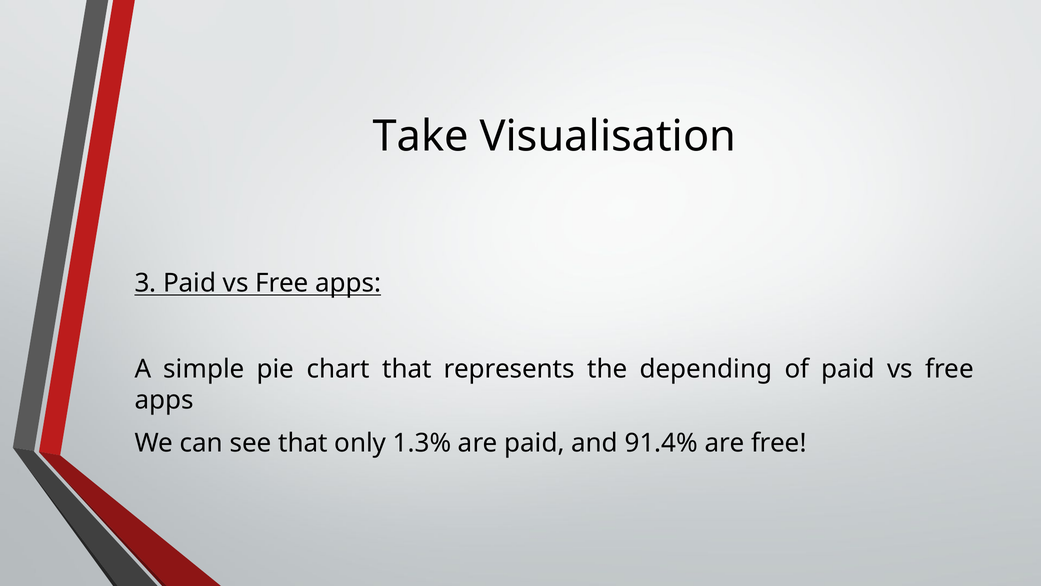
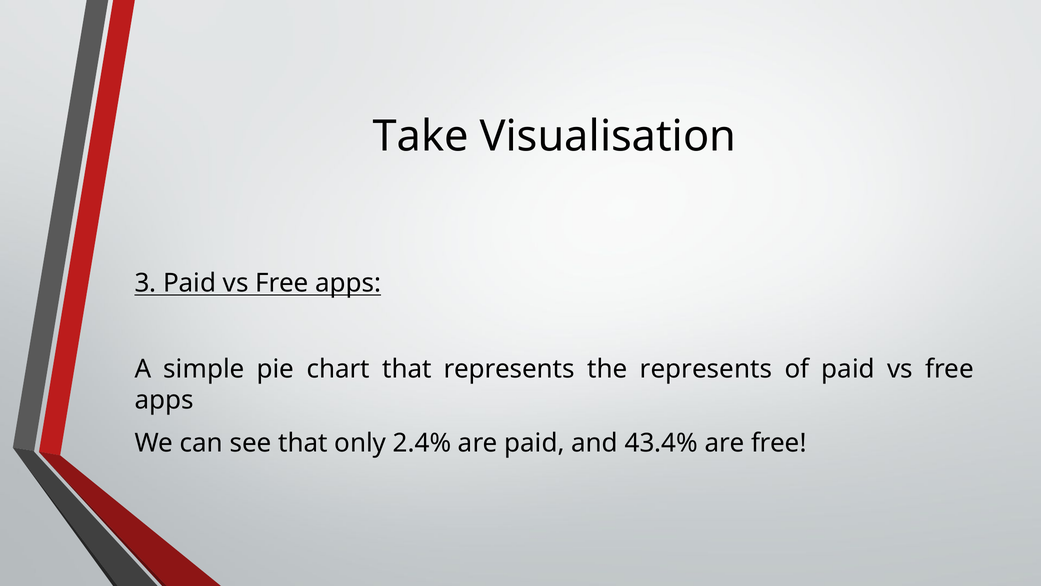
the depending: depending -> represents
1.3%: 1.3% -> 2.4%
91.4%: 91.4% -> 43.4%
